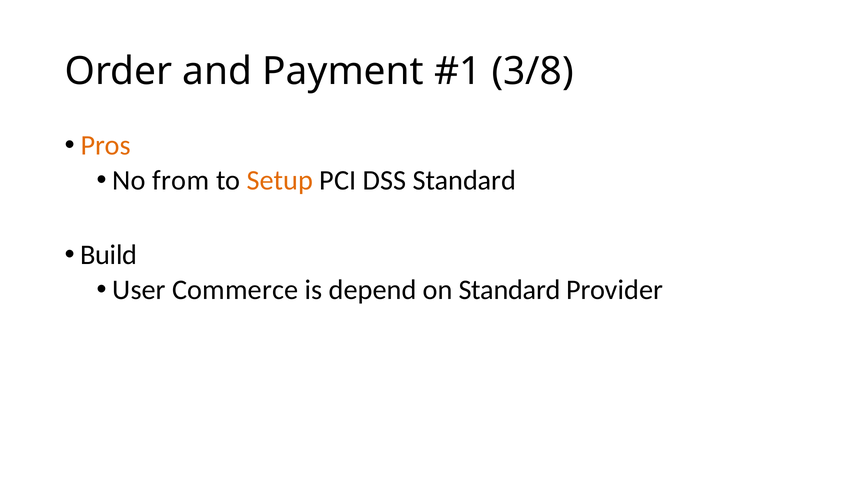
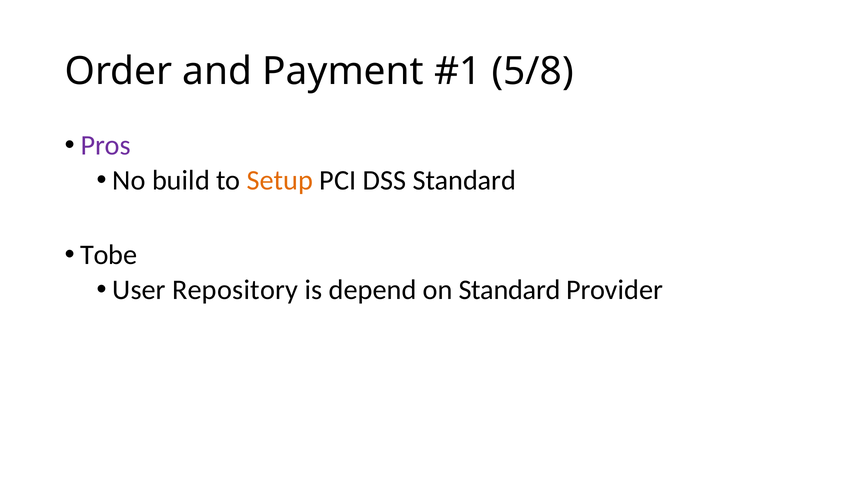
3/8: 3/8 -> 5/8
Pros colour: orange -> purple
from: from -> build
Build: Build -> Tobe
Commerce: Commerce -> Repository
